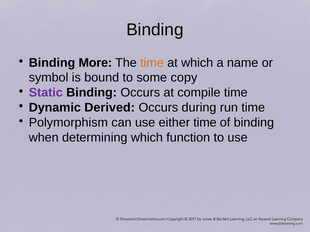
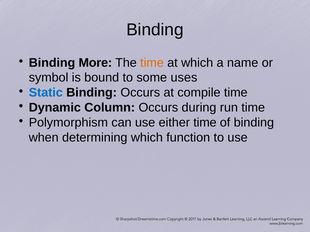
copy: copy -> uses
Static colour: purple -> blue
Derived: Derived -> Column
